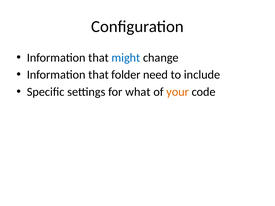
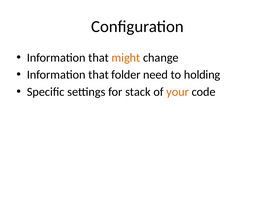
might colour: blue -> orange
include: include -> holding
what: what -> stack
